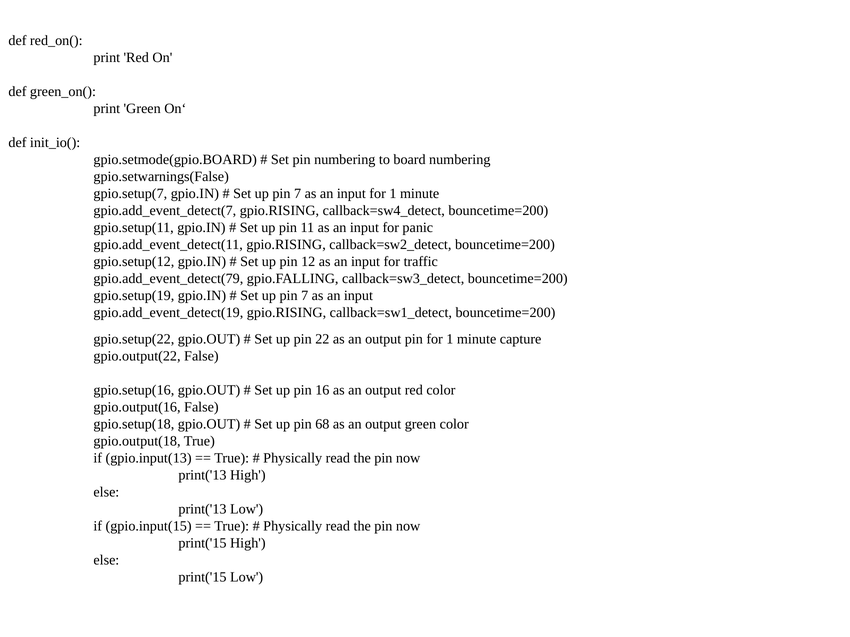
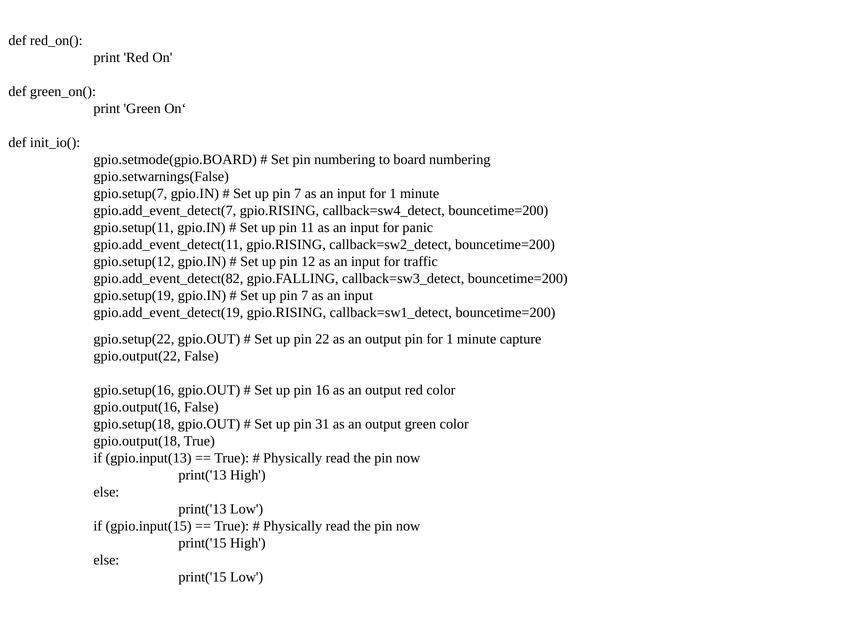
gpio.add_event_detect(79: gpio.add_event_detect(79 -> gpio.add_event_detect(82
68: 68 -> 31
